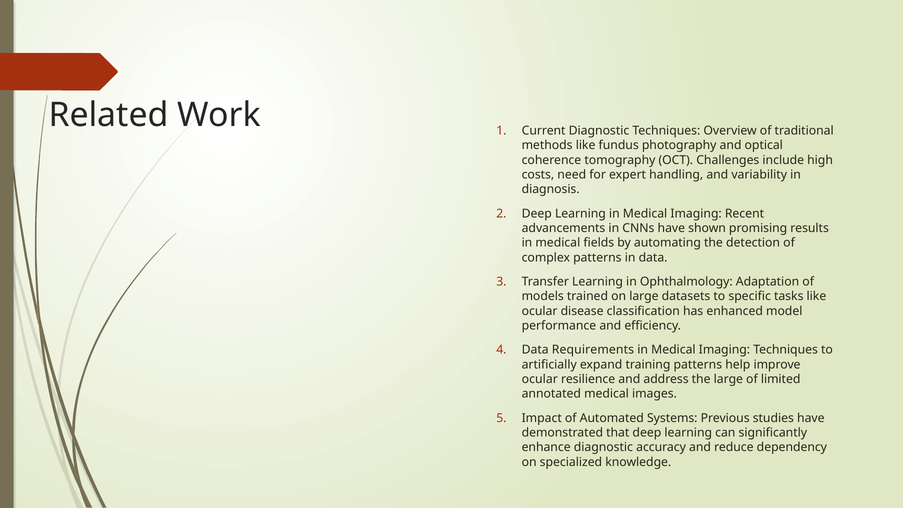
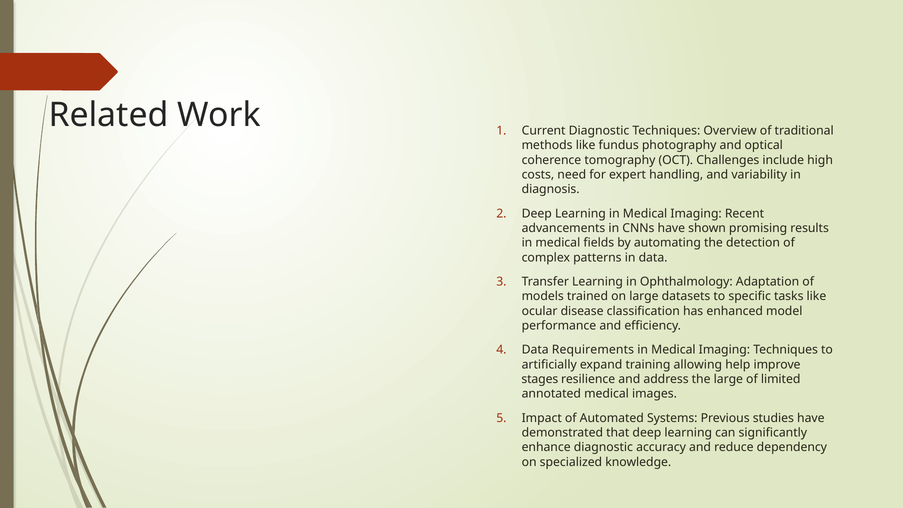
training patterns: patterns -> allowing
ocular at (540, 379): ocular -> stages
